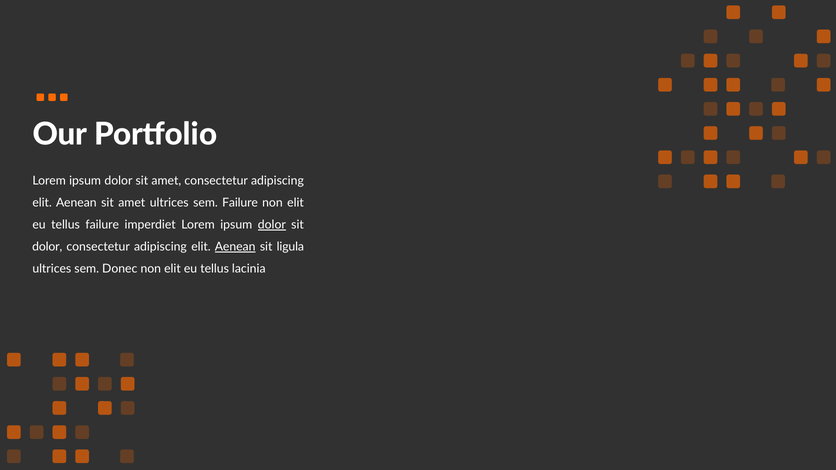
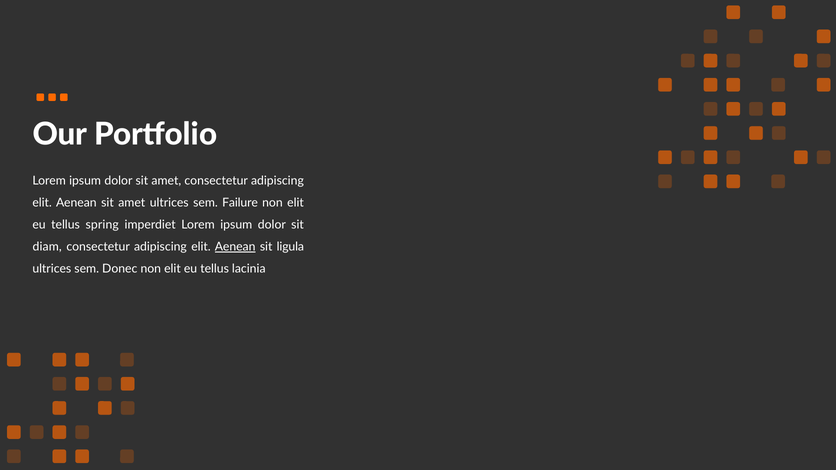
tellus failure: failure -> spring
dolor at (272, 225) underline: present -> none
dolor at (47, 247): dolor -> diam
